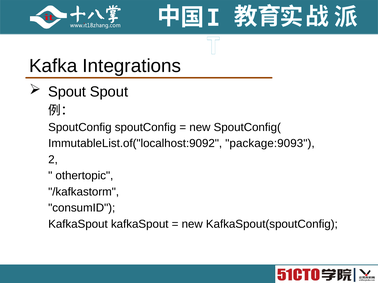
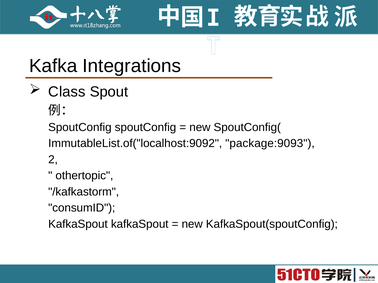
Spout at (67, 92): Spout -> Class
